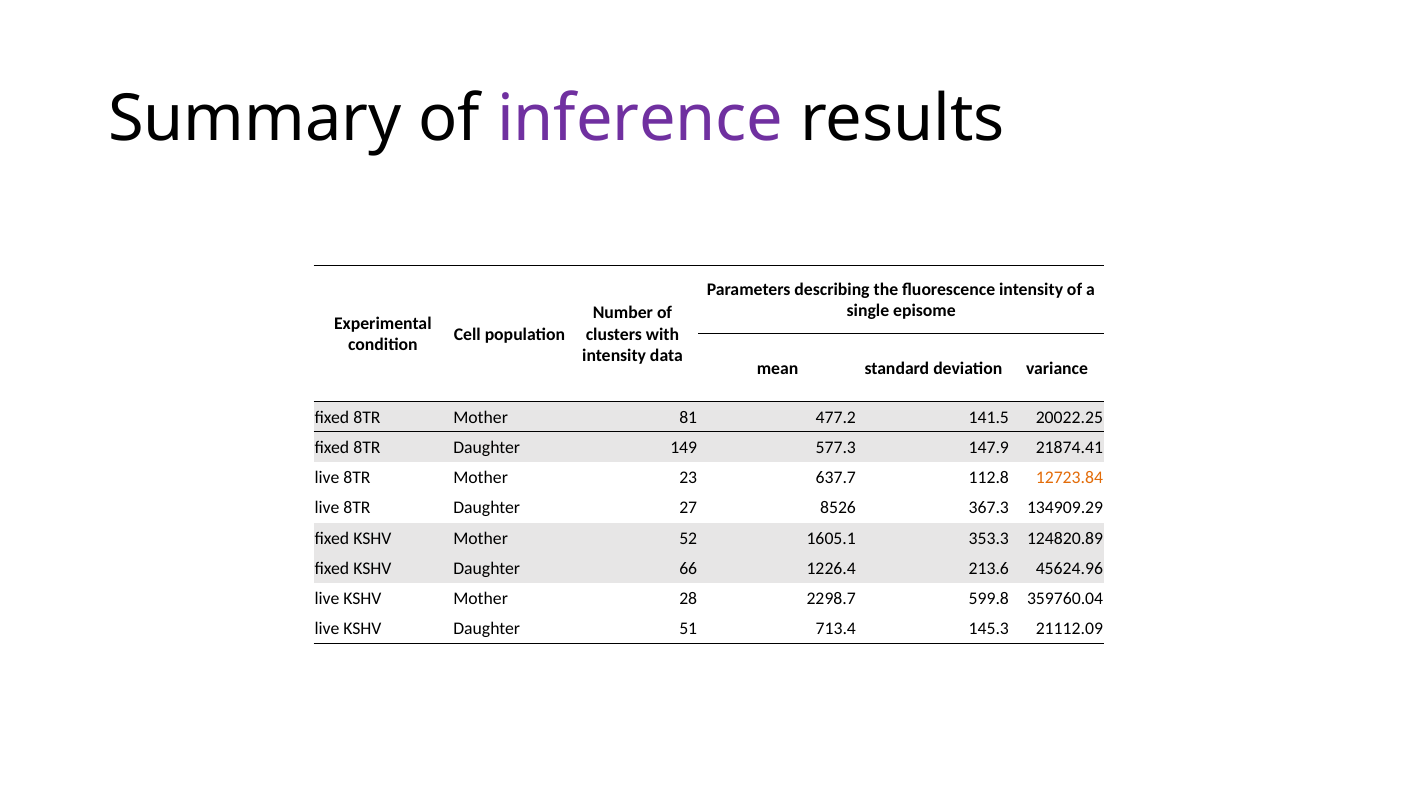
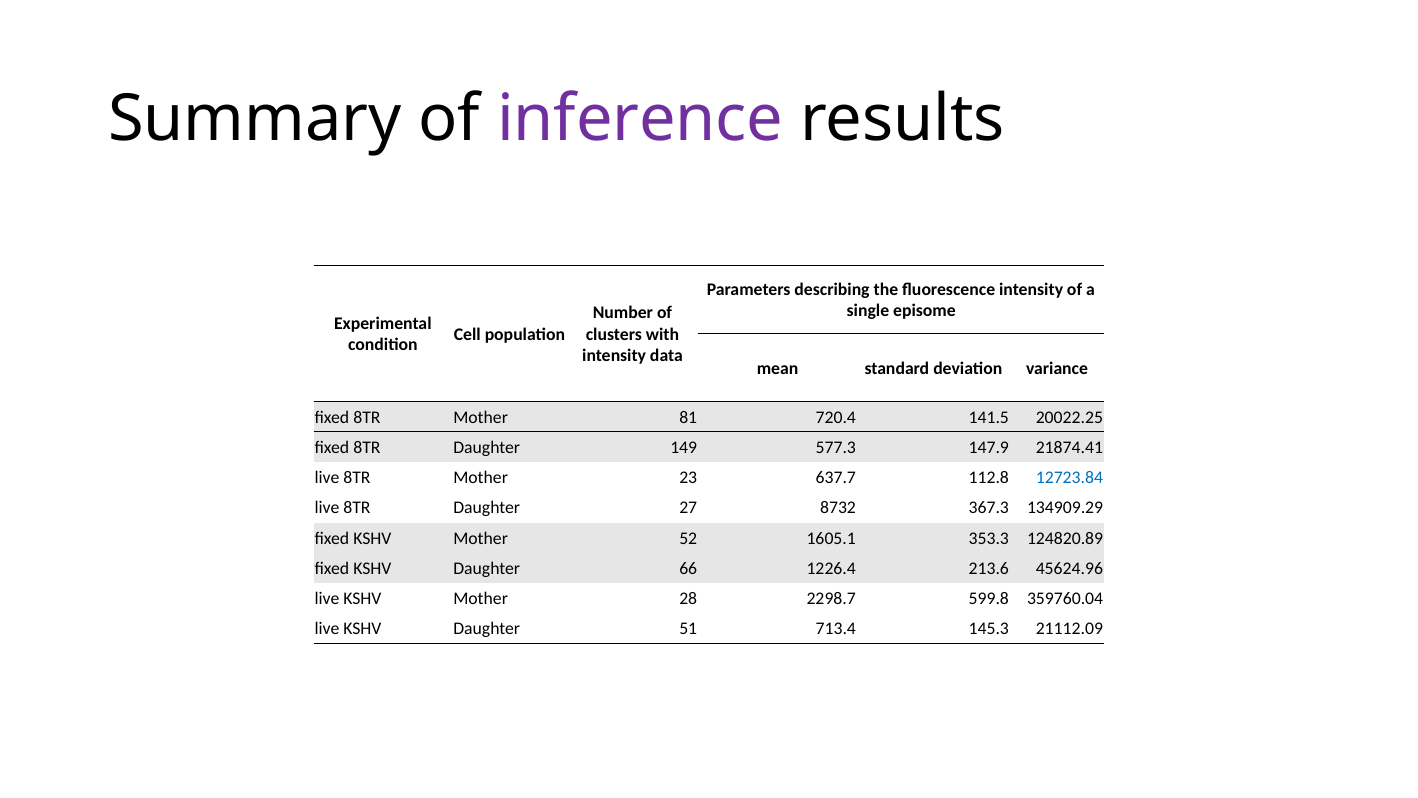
477.2: 477.2 -> 720.4
12723.84 colour: orange -> blue
8526: 8526 -> 8732
